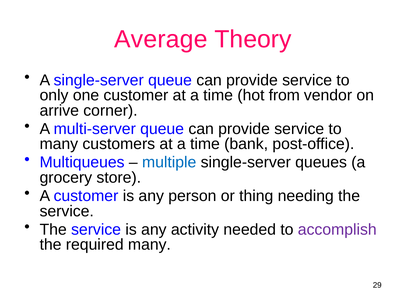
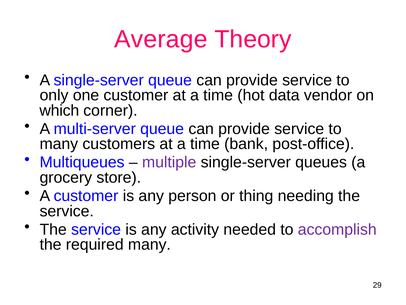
from: from -> data
arrive: arrive -> which
multiple colour: blue -> purple
